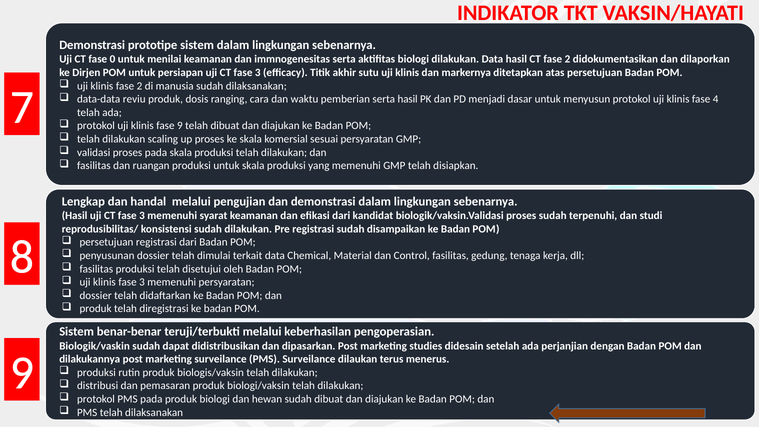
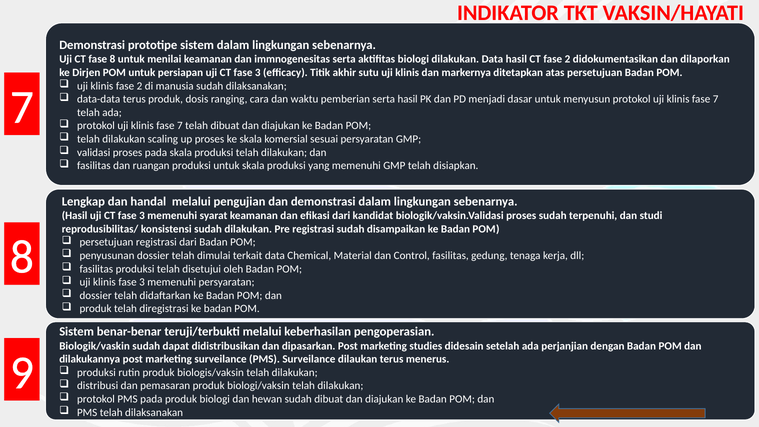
fase 0: 0 -> 8
data-data reviu: reviu -> terus
4 at (716, 99): 4 -> 7
9 at (180, 126): 9 -> 7
